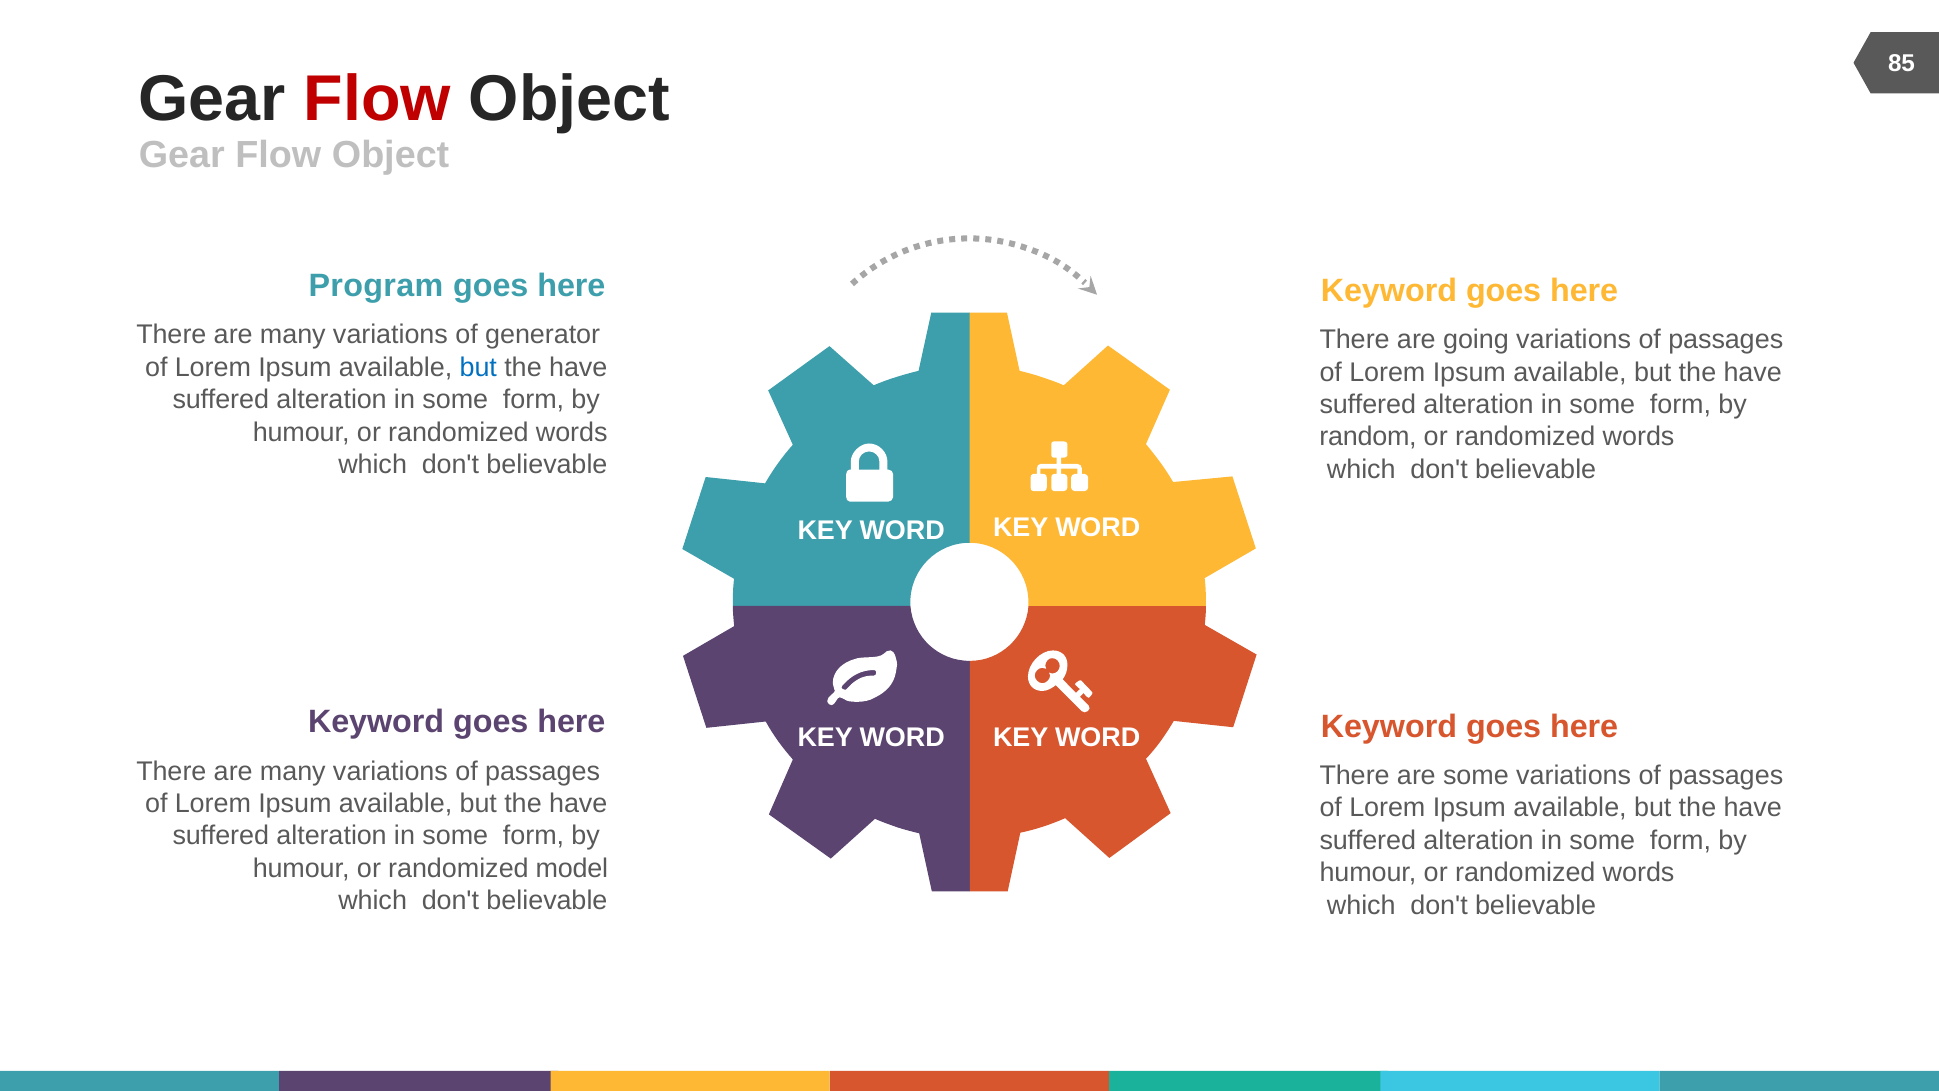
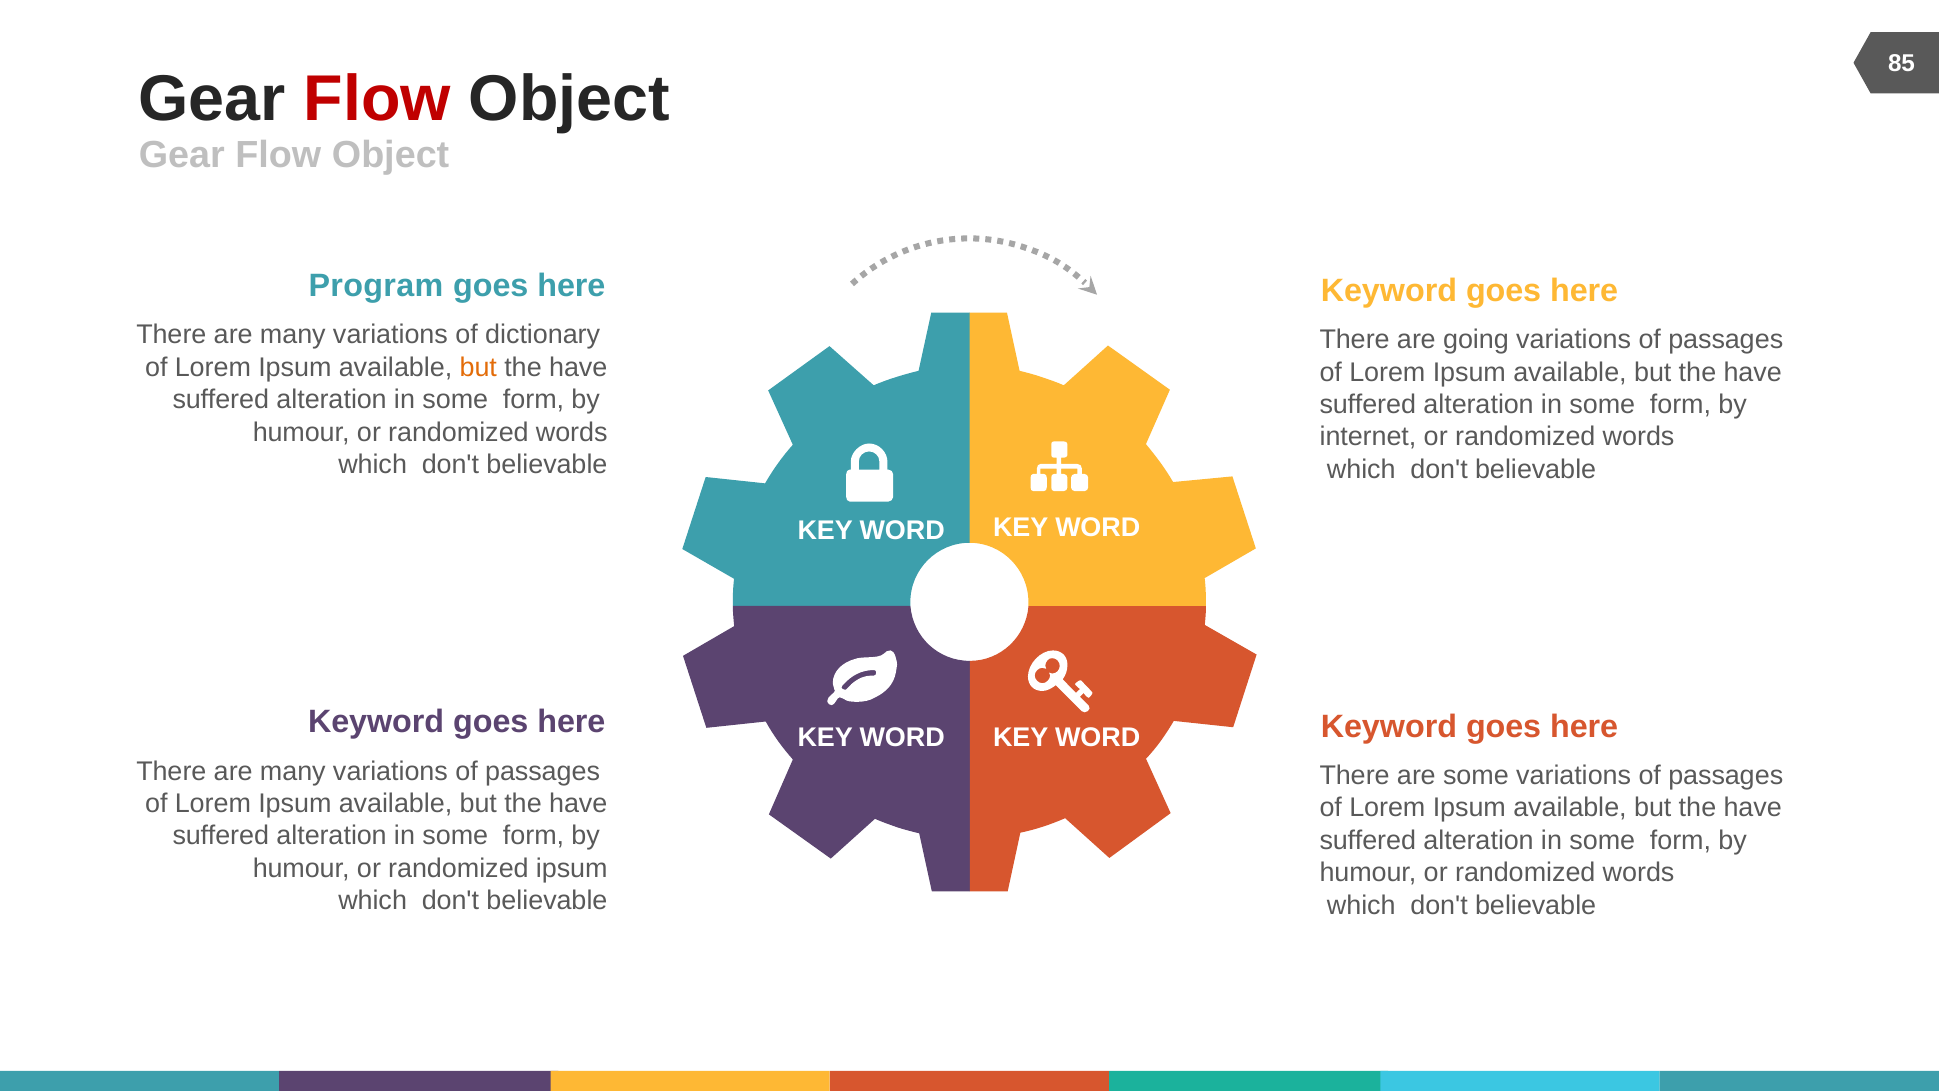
generator: generator -> dictionary
but at (478, 367) colour: blue -> orange
random: random -> internet
randomized model: model -> ipsum
